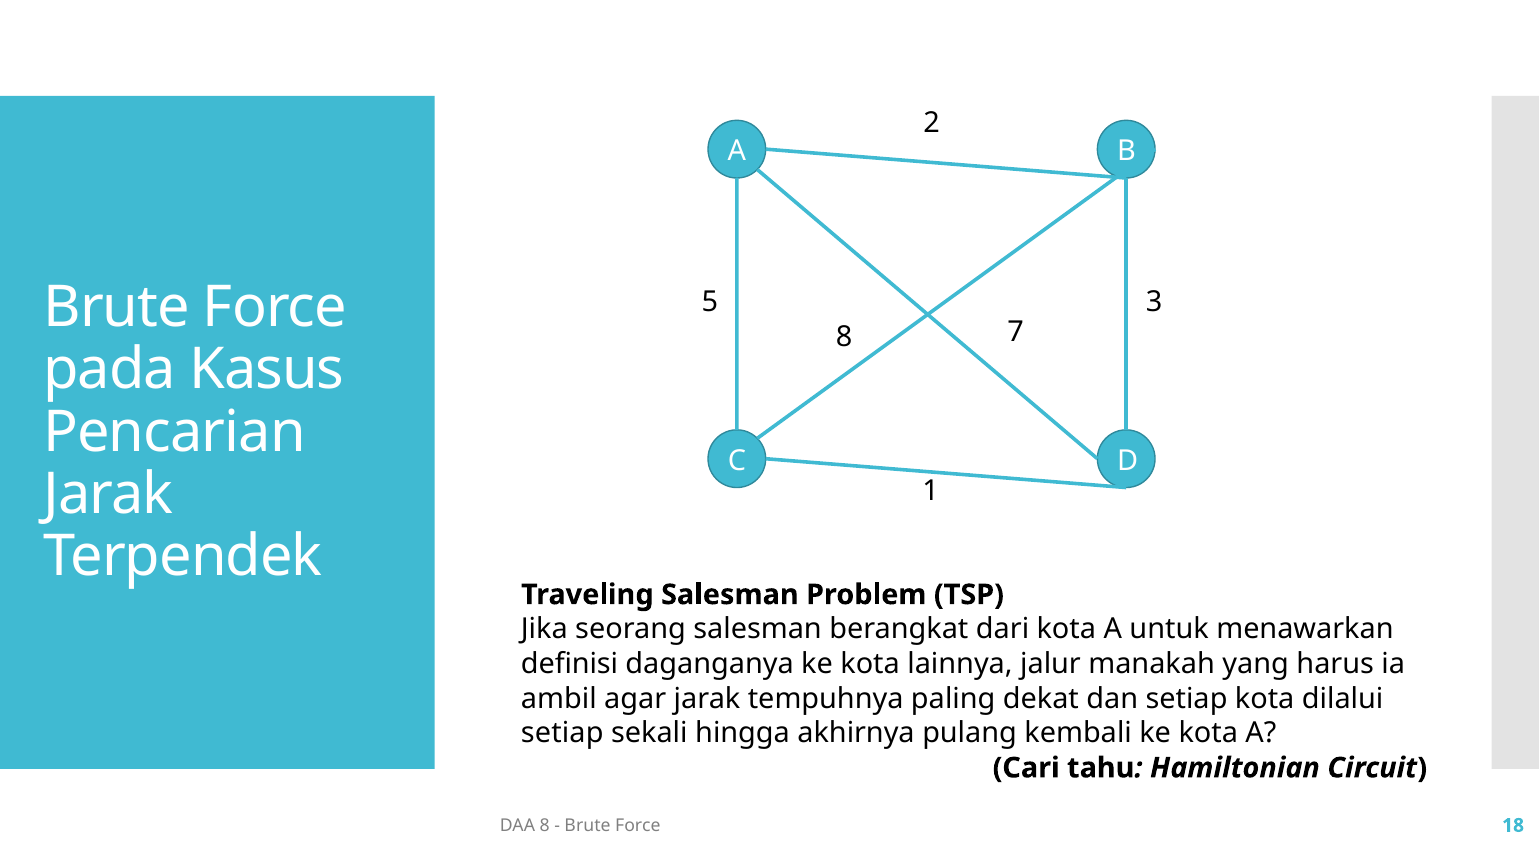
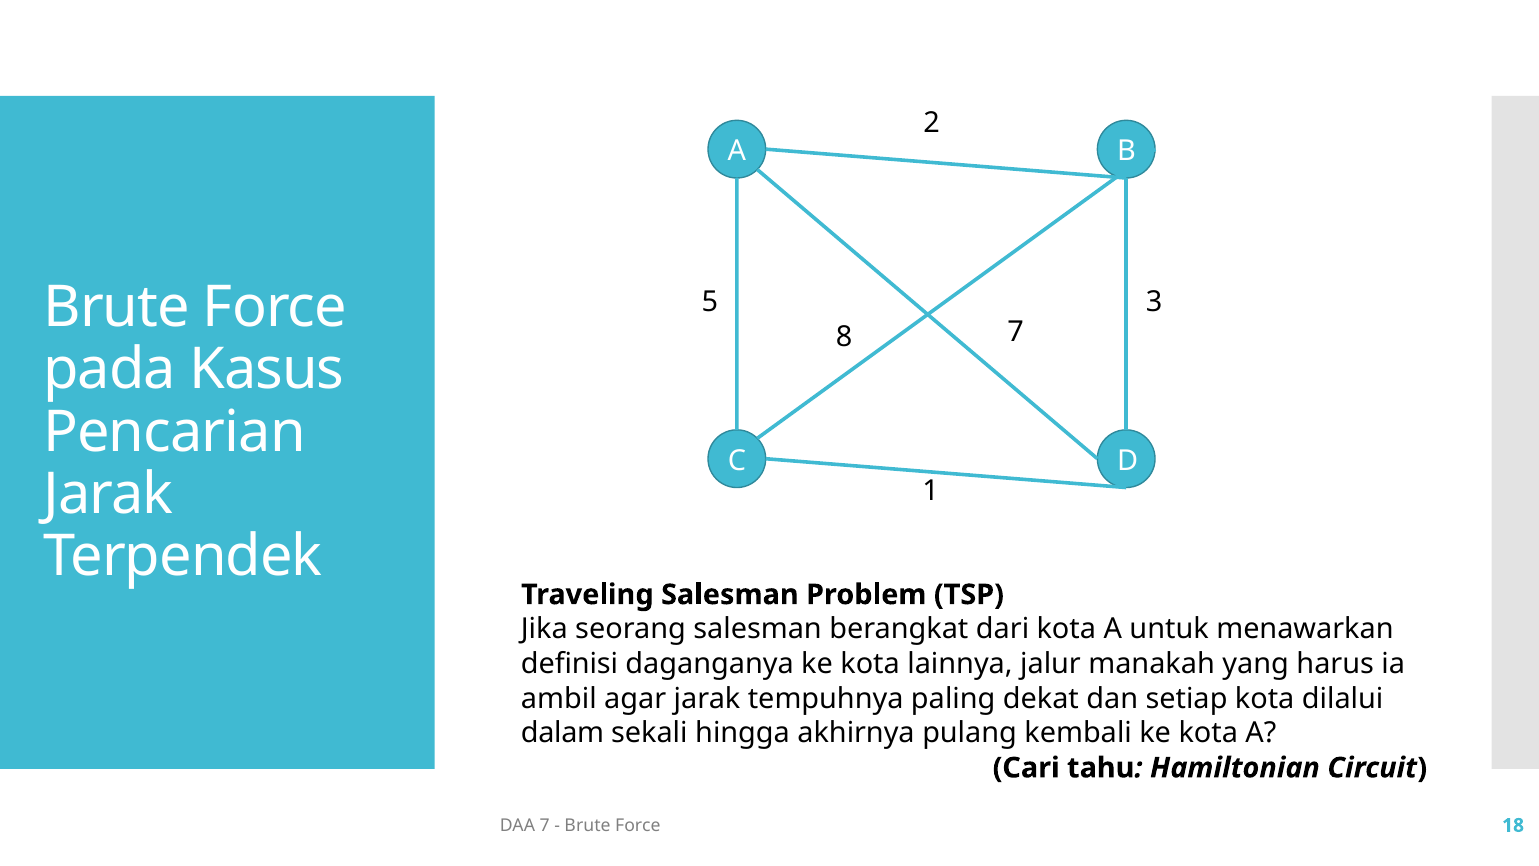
setiap at (562, 733): setiap -> dalam
DAA 8: 8 -> 7
